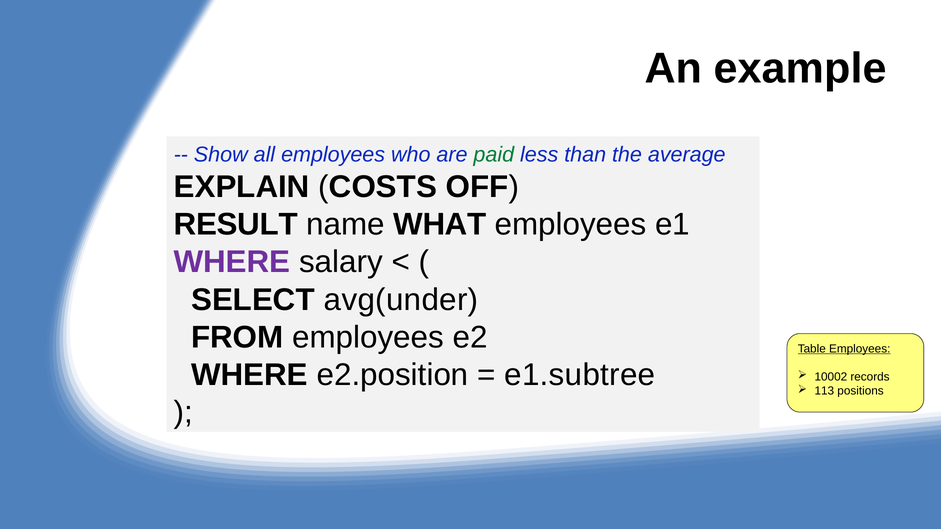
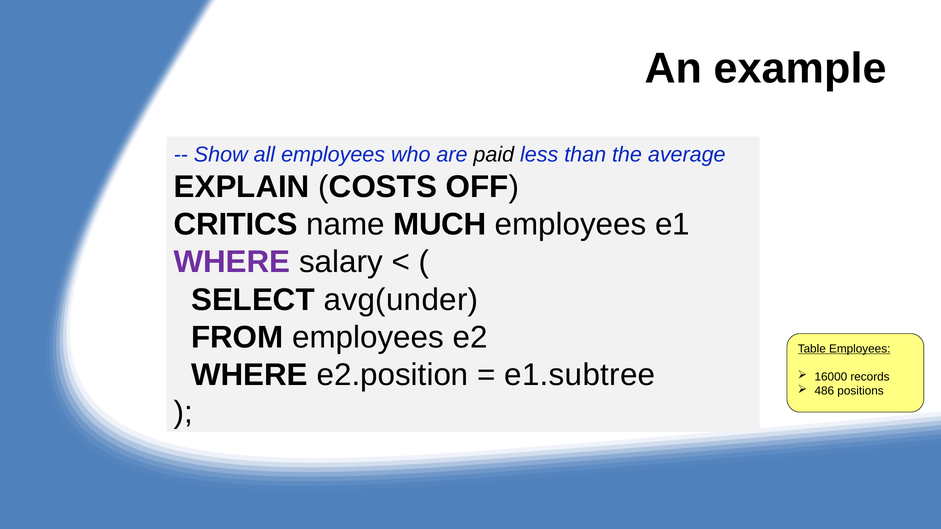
paid colour: green -> black
RESULT: RESULT -> CRITICS
WHAT: WHAT -> MUCH
10002: 10002 -> 16000
113: 113 -> 486
